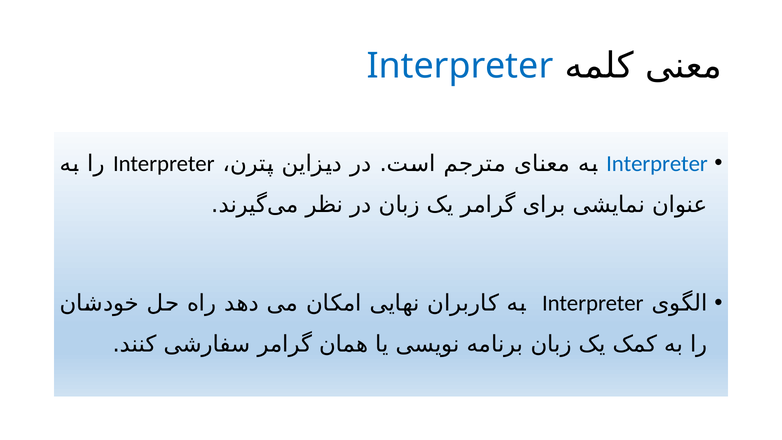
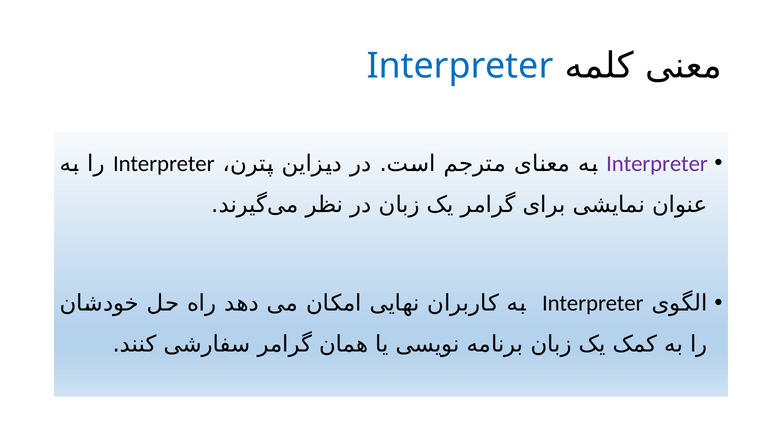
Interpreter at (657, 164) colour: blue -> purple
